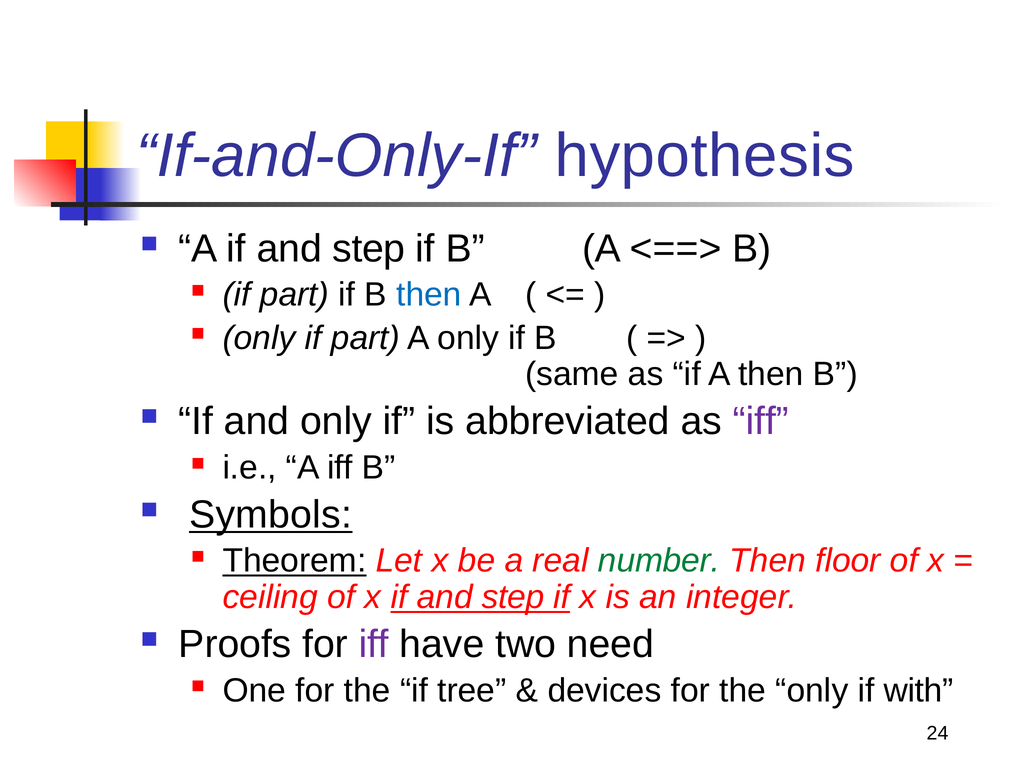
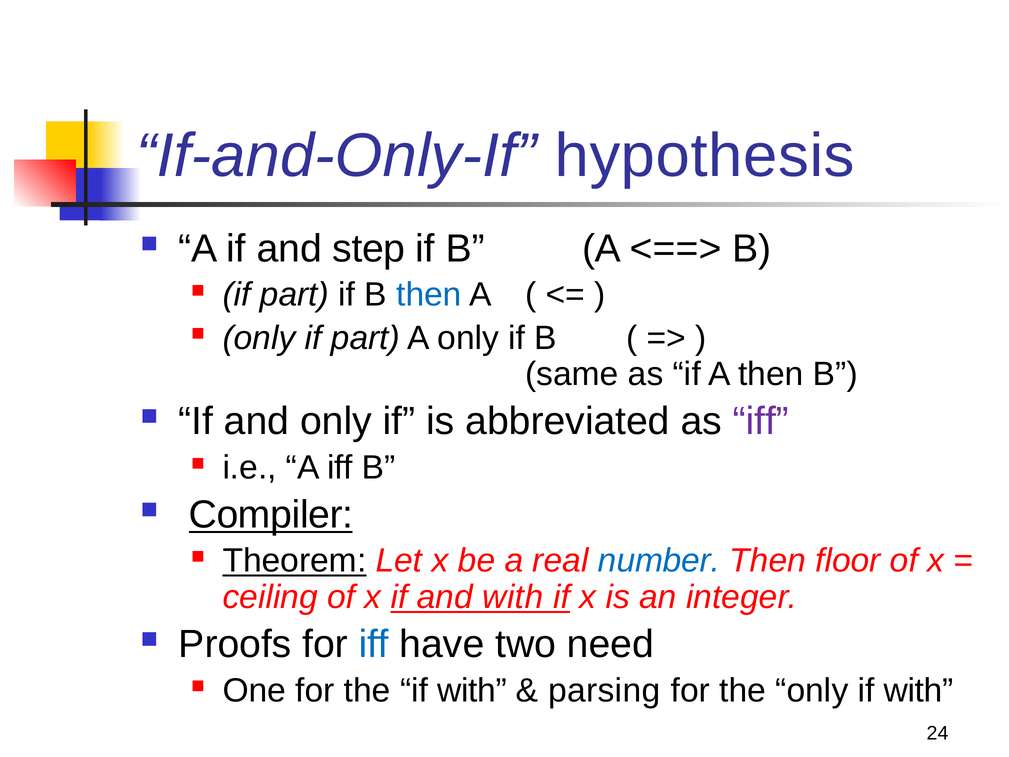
Symbols: Symbols -> Compiler
number colour: green -> blue
x if and step: step -> with
iff at (374, 644) colour: purple -> blue
the if tree: tree -> with
devices: devices -> parsing
